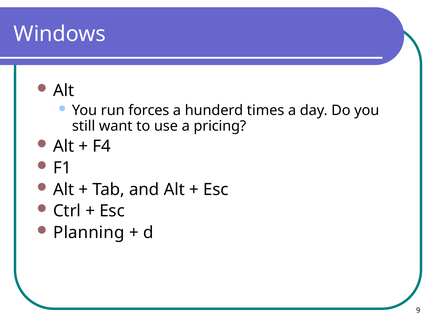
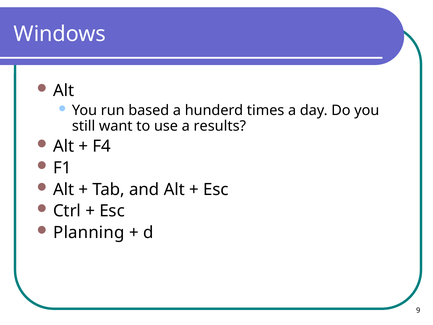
forces: forces -> based
pricing: pricing -> results
